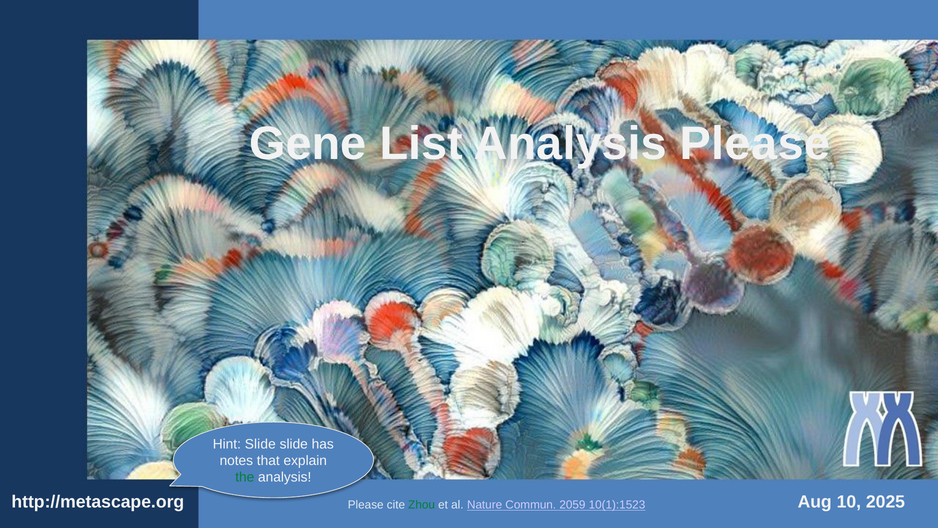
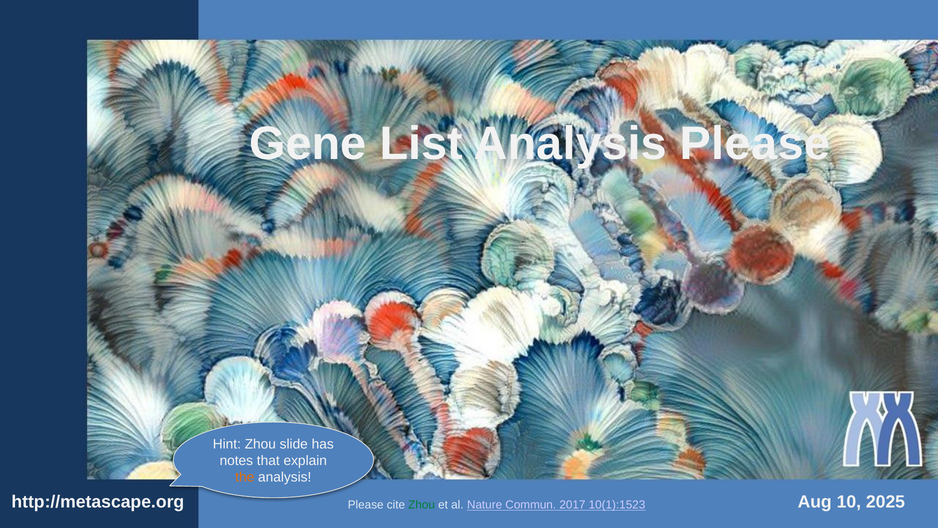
Hint Slide: Slide -> Zhou
the colour: green -> orange
2059: 2059 -> 2017
